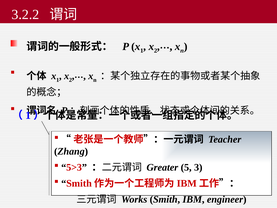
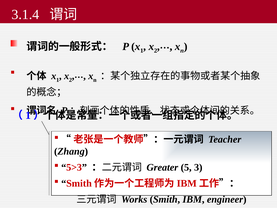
3.2.2: 3.2.2 -> 3.1.4
